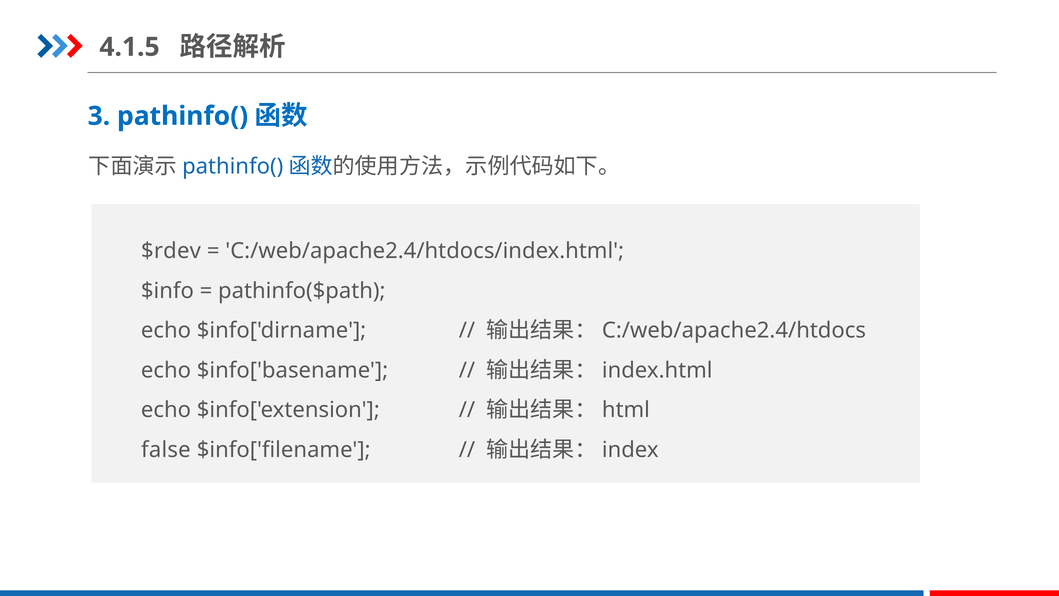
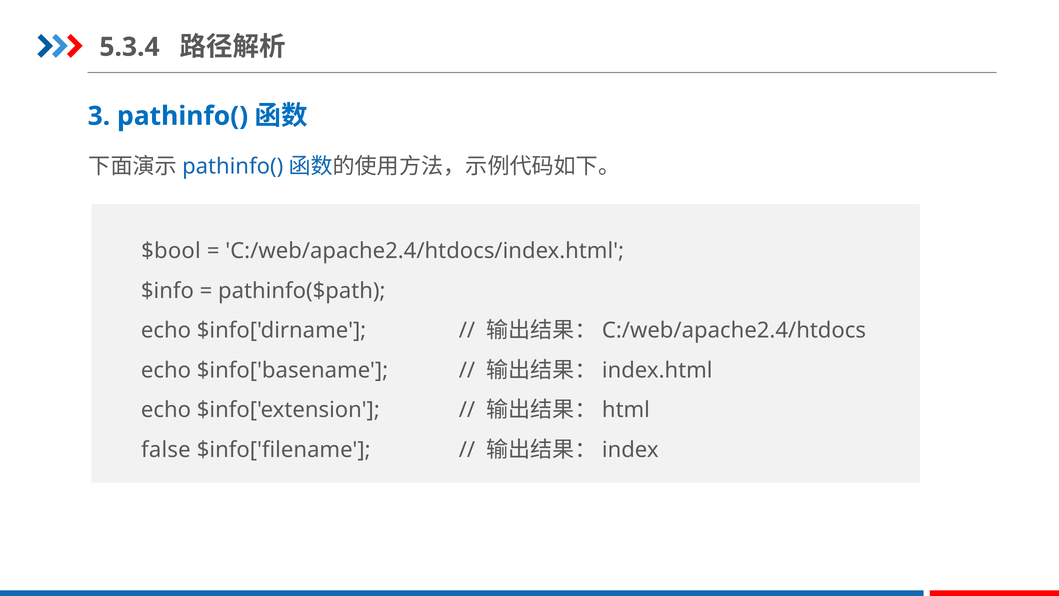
4.1.5: 4.1.5 -> 5.3.4
$rdev: $rdev -> $bool
